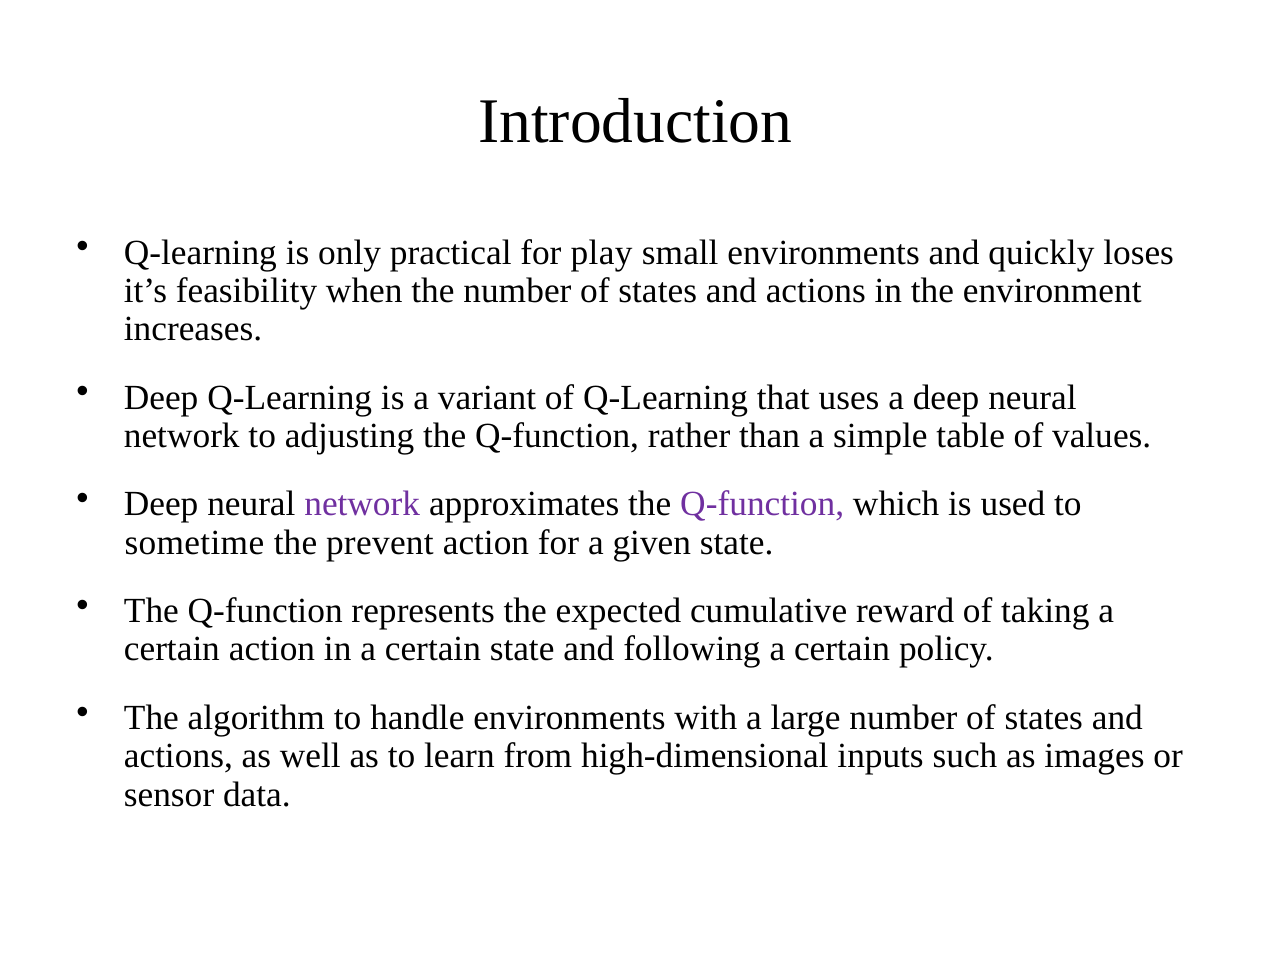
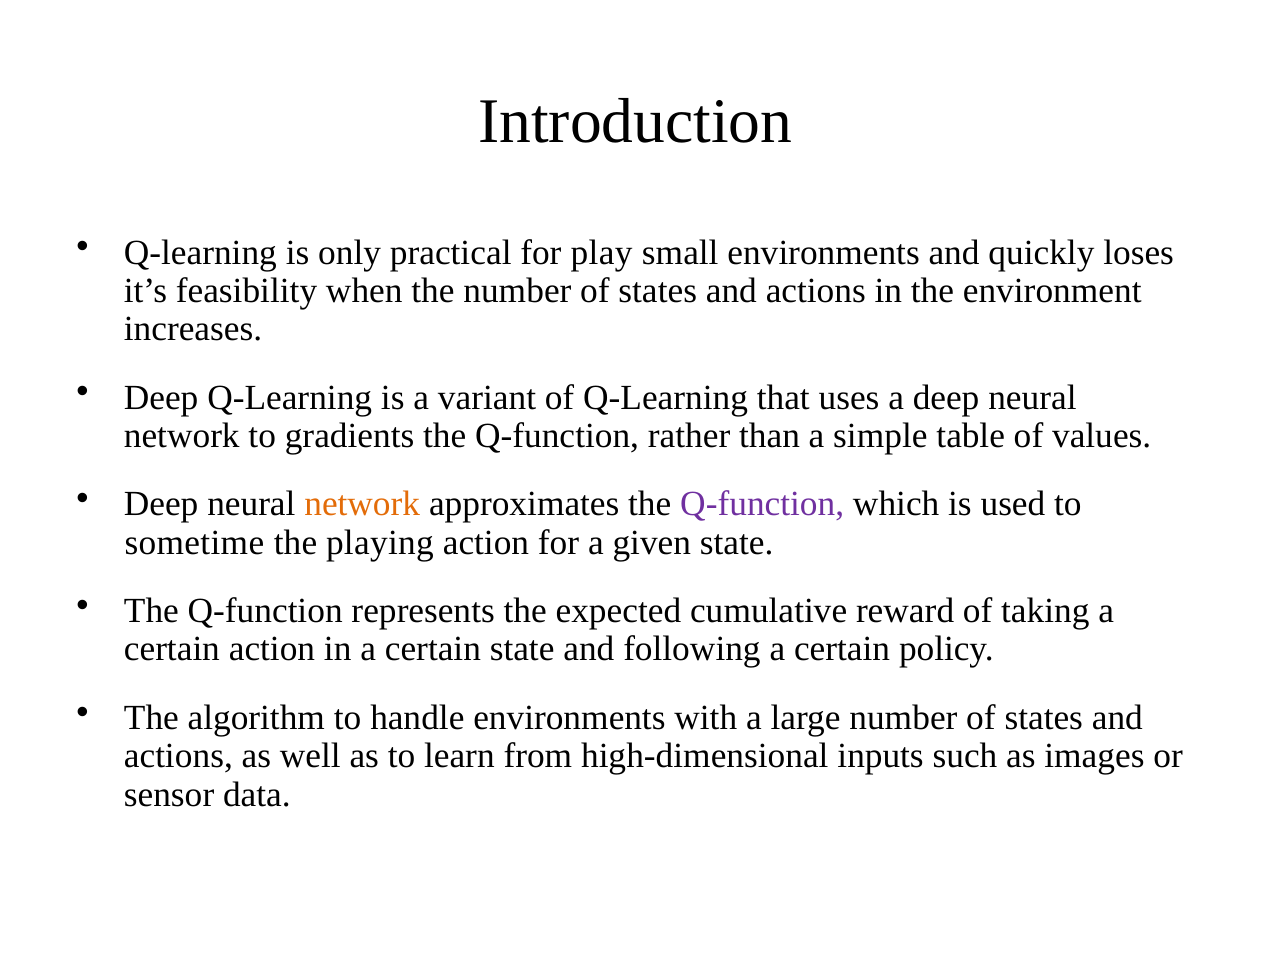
adjusting: adjusting -> gradients
network at (362, 504) colour: purple -> orange
prevent: prevent -> playing
